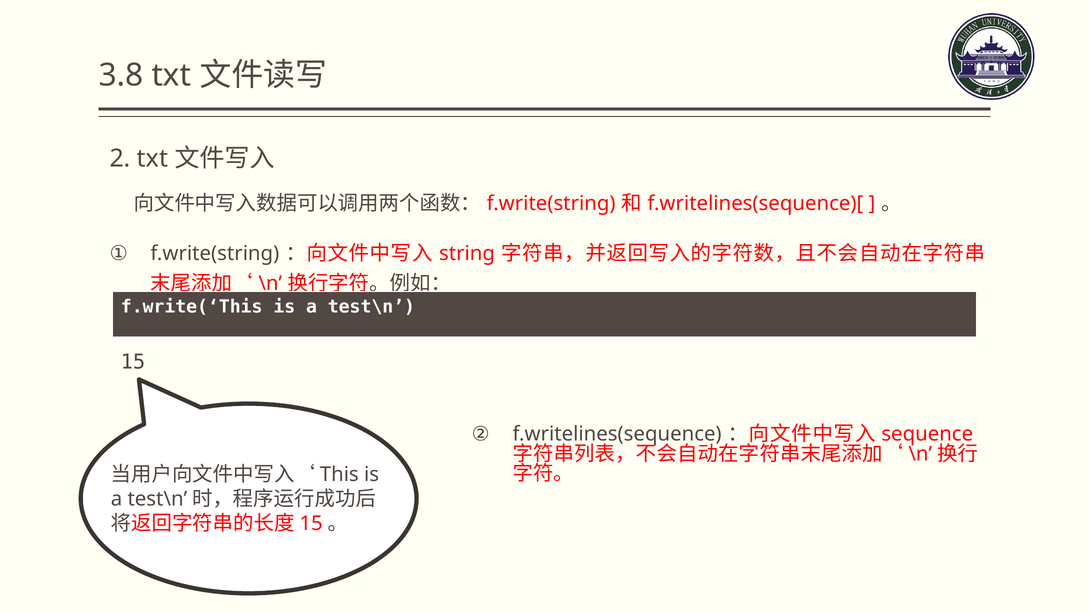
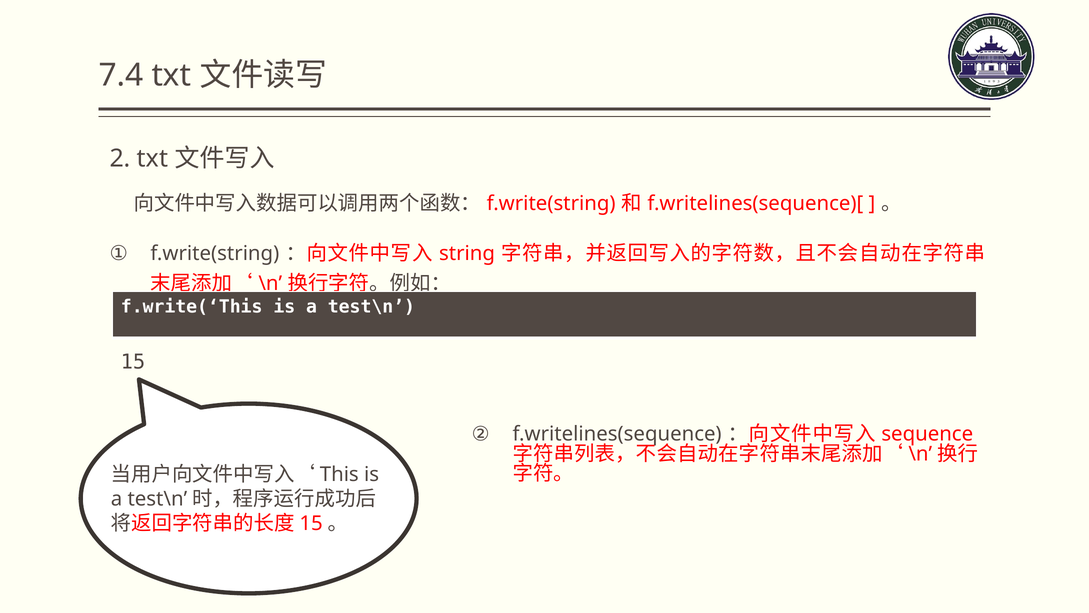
3.8: 3.8 -> 7.4
